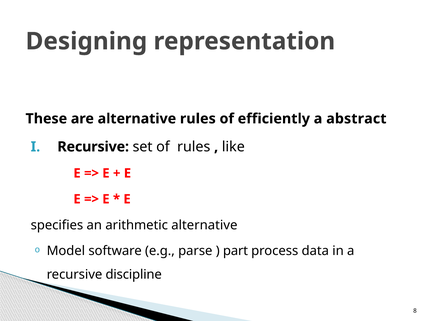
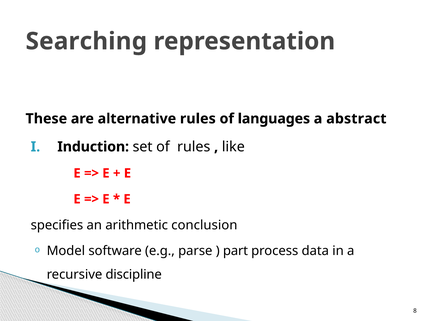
Designing: Designing -> Searching
efficiently: efficiently -> languages
Recursive at (93, 146): Recursive -> Induction
arithmetic alternative: alternative -> conclusion
